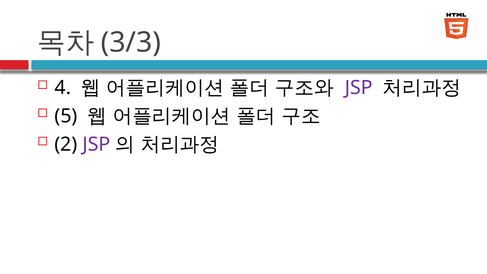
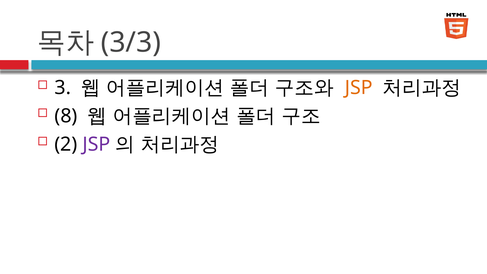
4: 4 -> 3
JSP at (359, 88) colour: purple -> orange
5: 5 -> 8
